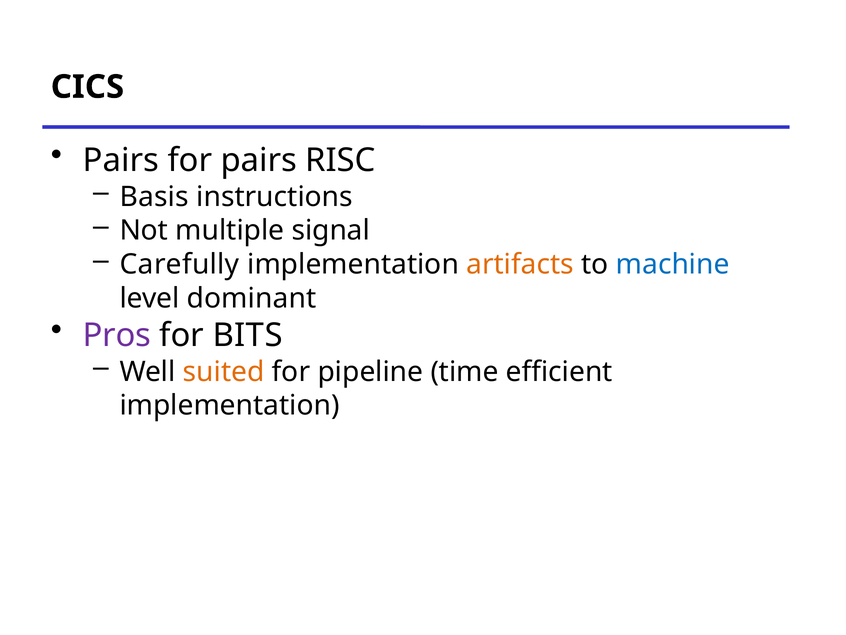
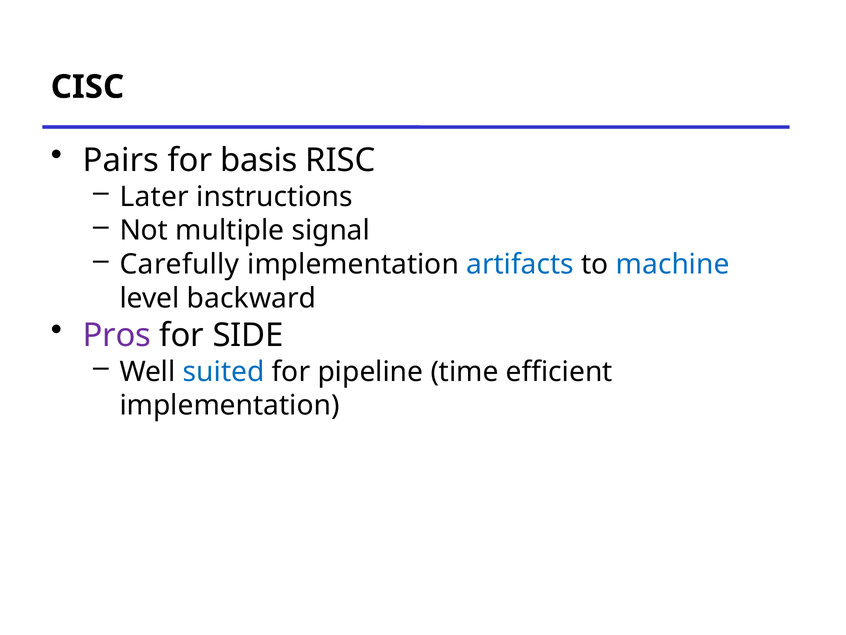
CICS: CICS -> CISC
for pairs: pairs -> basis
Basis: Basis -> Later
artifacts colour: orange -> blue
dominant: dominant -> backward
BITS: BITS -> SIDE
suited colour: orange -> blue
